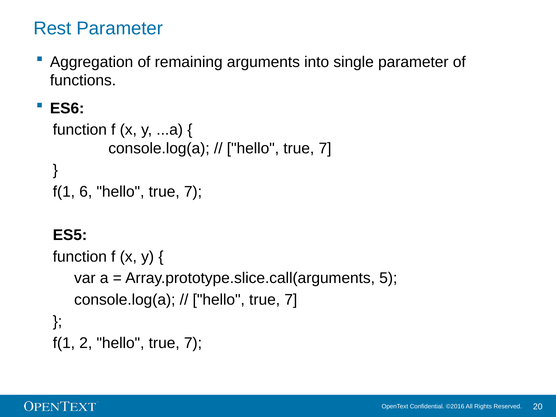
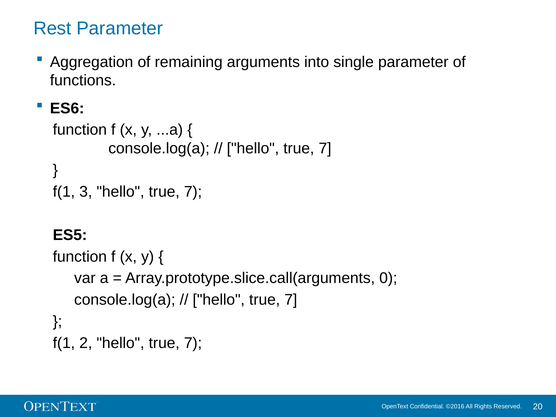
6: 6 -> 3
5: 5 -> 0
